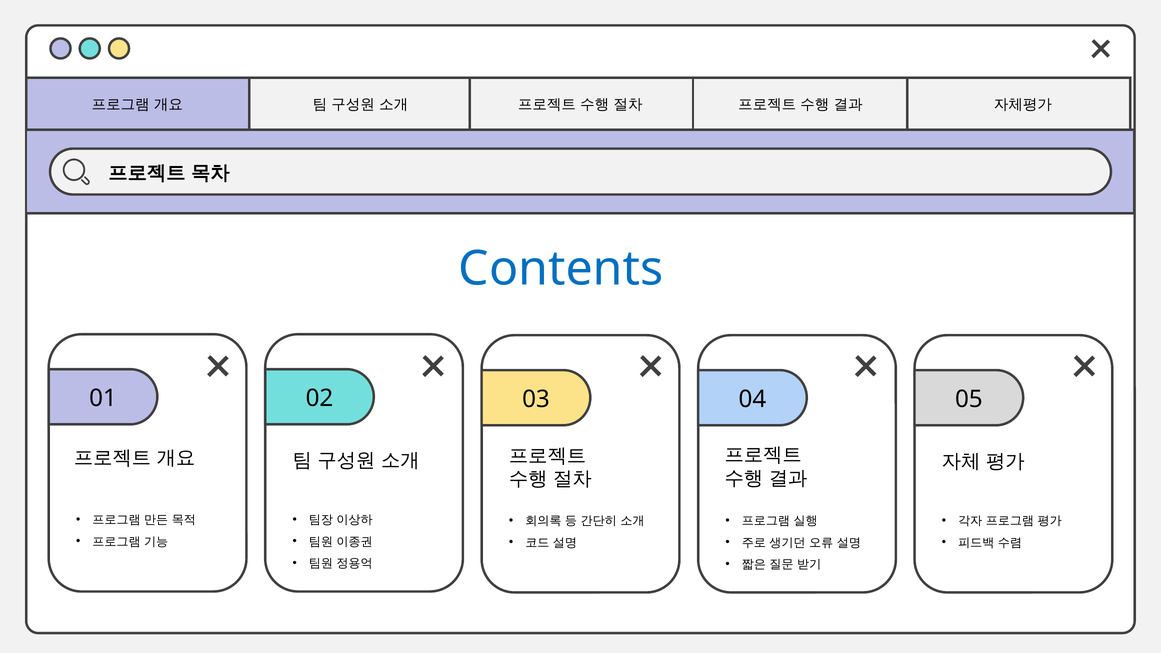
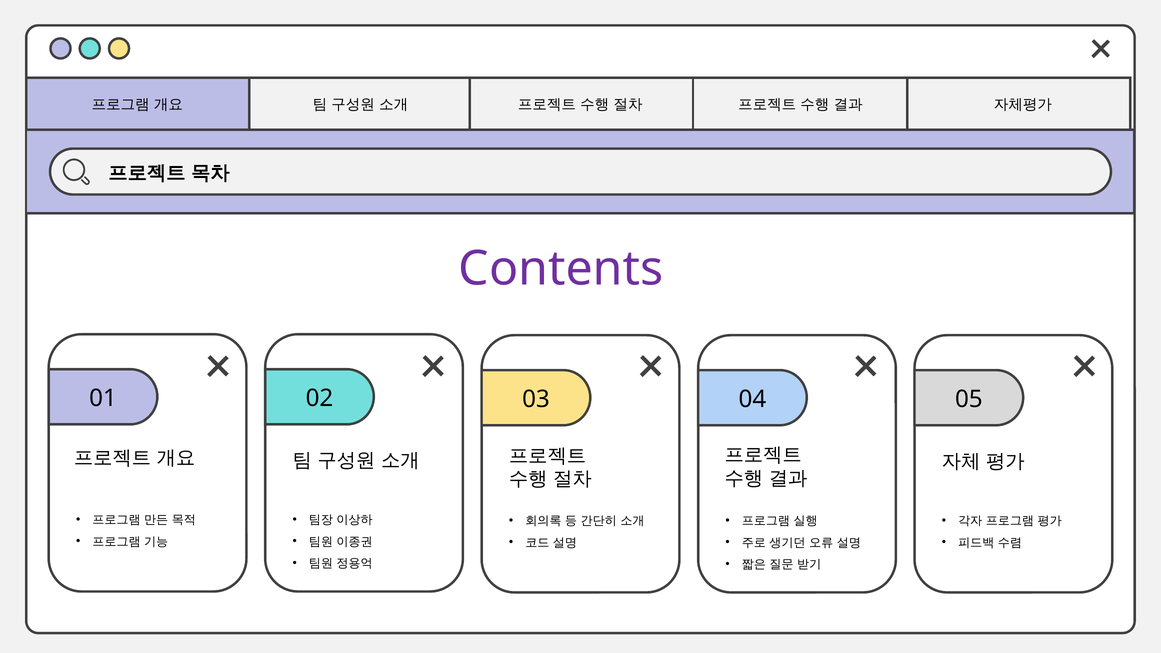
Contents colour: blue -> purple
